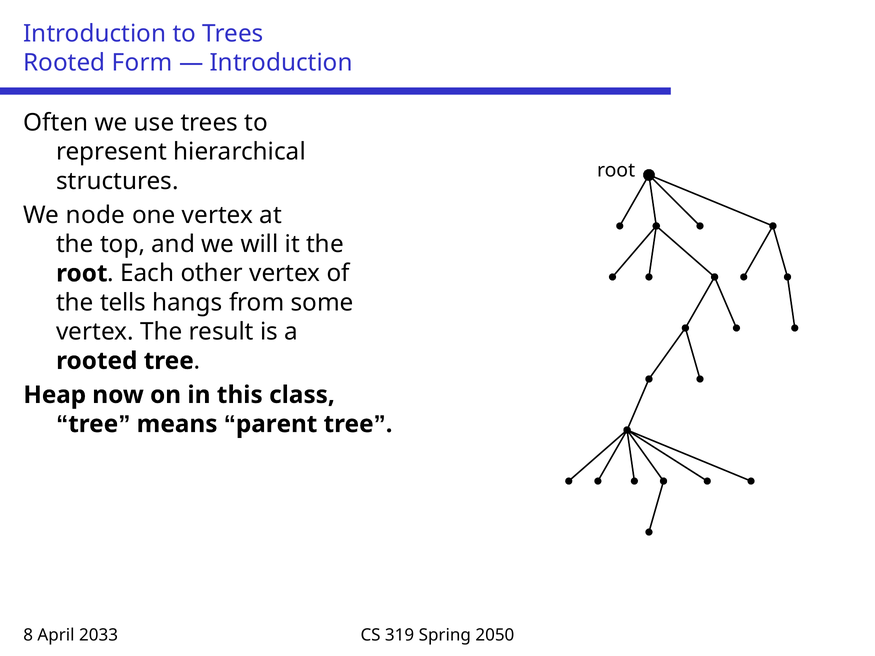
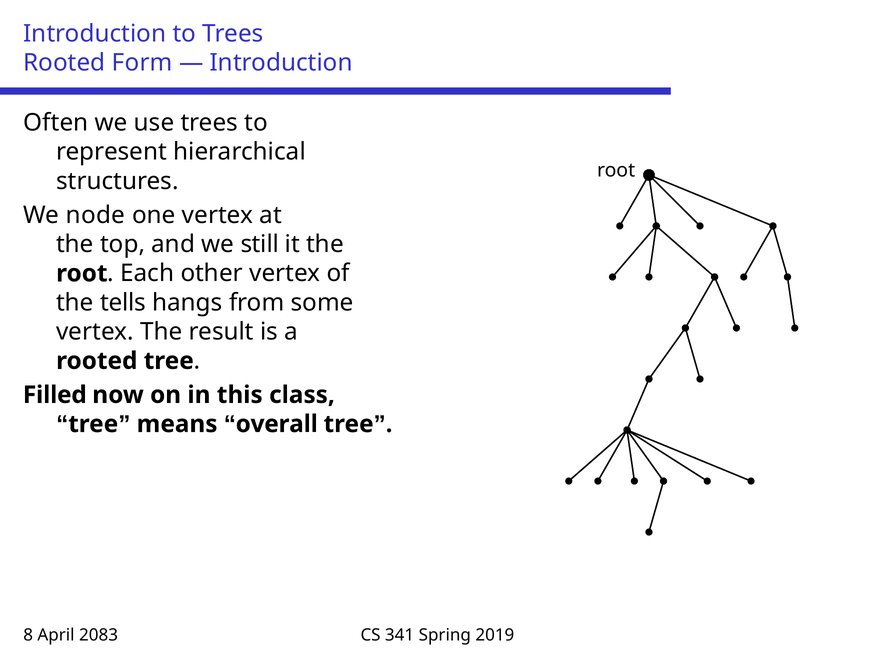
will: will -> still
Heap: Heap -> Filled
parent: parent -> overall
2033: 2033 -> 2083
319: 319 -> 341
2050: 2050 -> 2019
